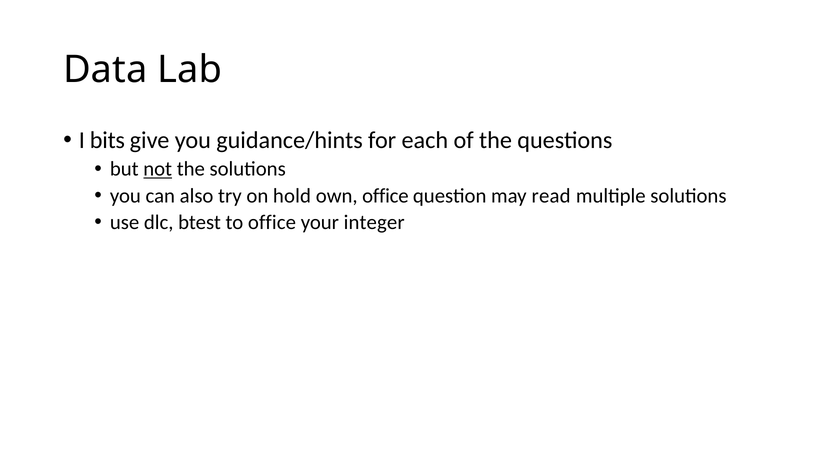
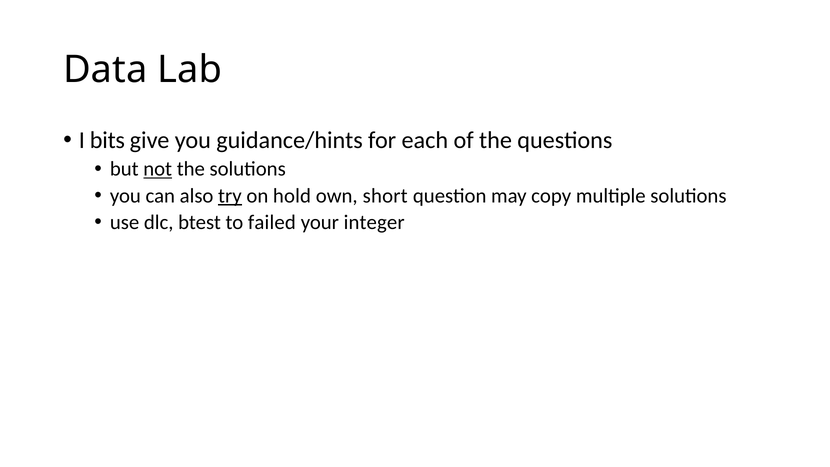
try underline: none -> present
own office: office -> short
read: read -> copy
to office: office -> failed
